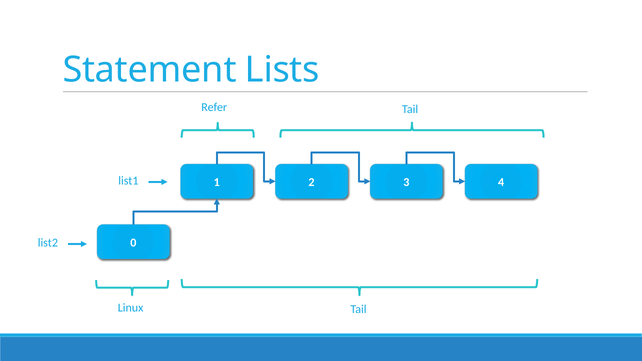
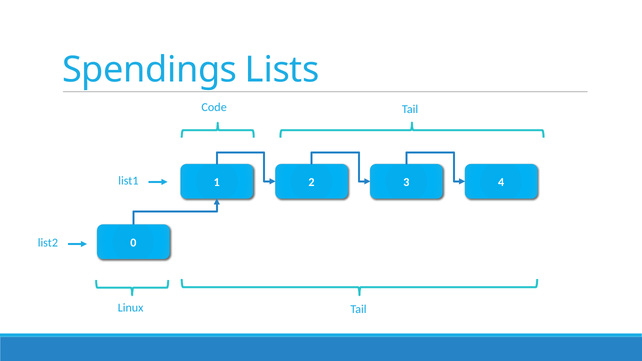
Statement: Statement -> Spendings
Refer: Refer -> Code
